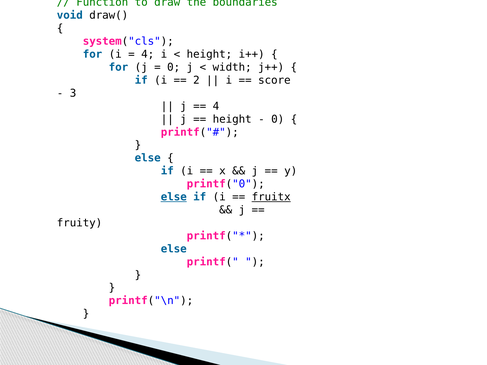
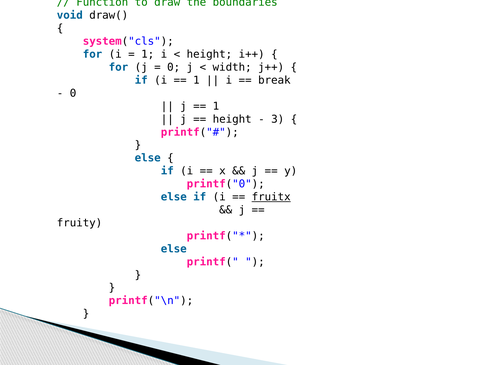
4 at (148, 54): 4 -> 1
2 at (196, 80): 2 -> 1
score: score -> break
3 at (73, 93): 3 -> 0
4 at (216, 106): 4 -> 1
0 at (278, 119): 0 -> 3
else at (174, 197) underline: present -> none
